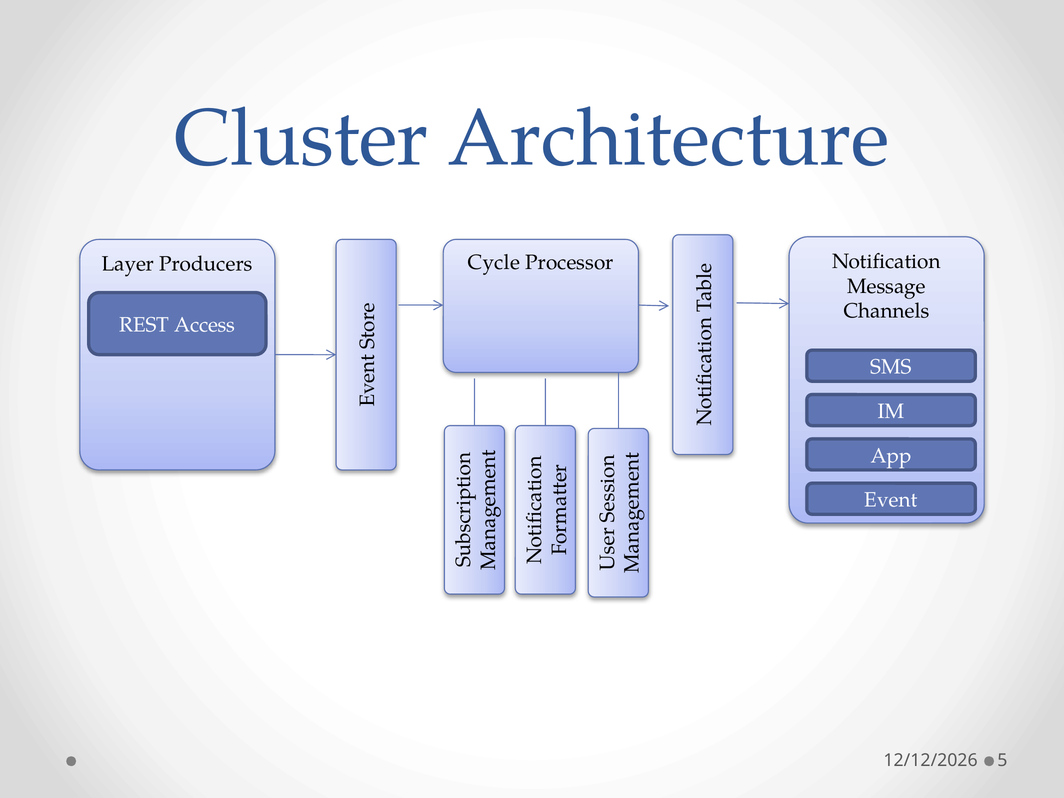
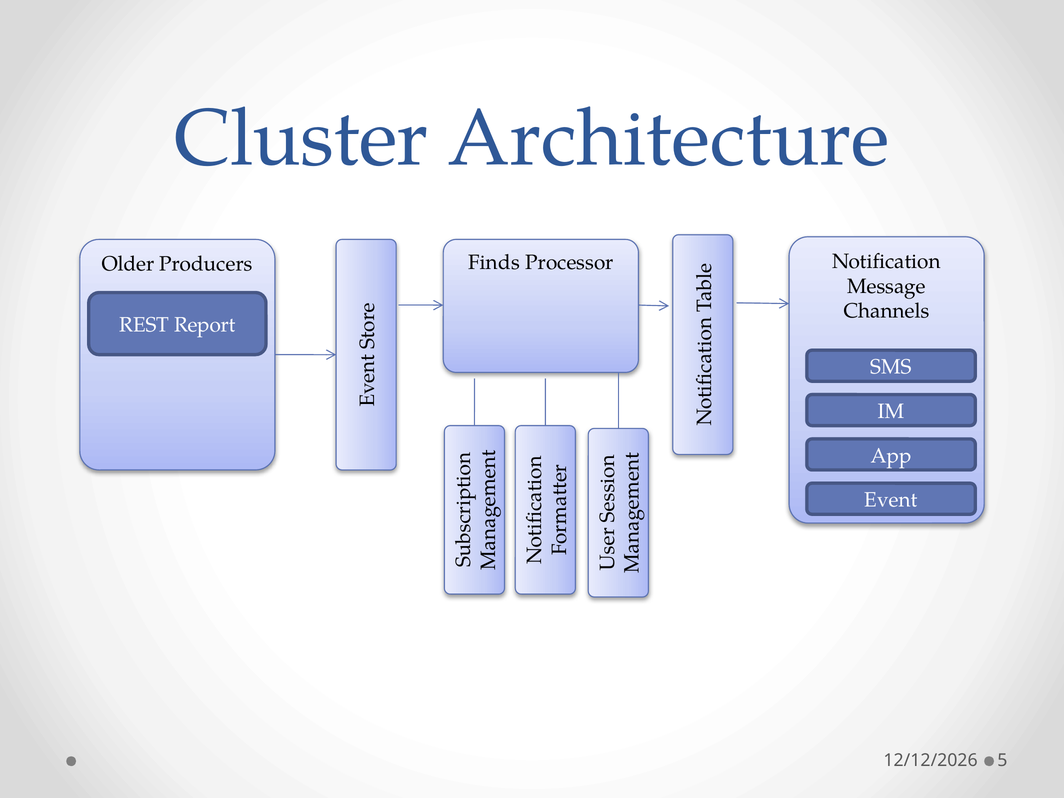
Cycle: Cycle -> Finds
Layer: Layer -> Older
Access: Access -> Report
